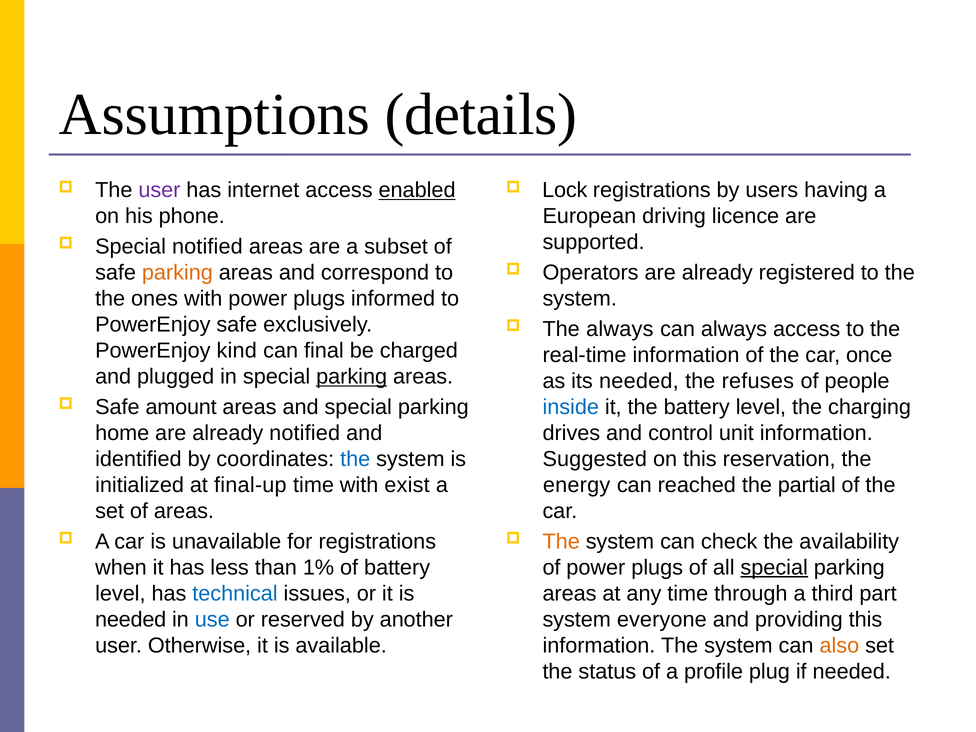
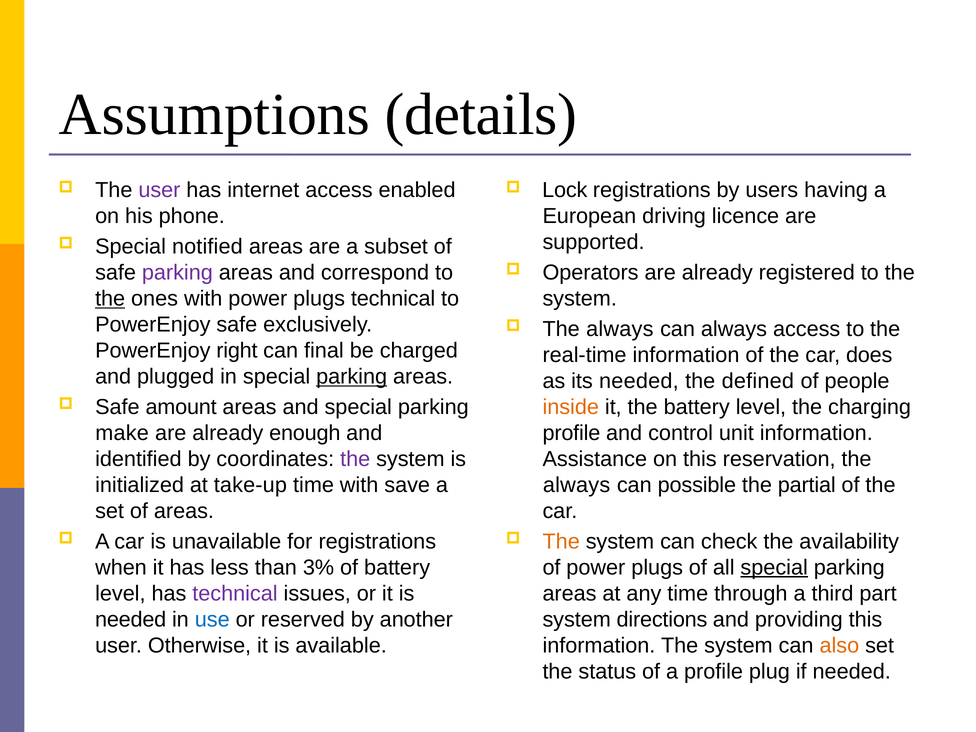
enabled underline: present -> none
parking at (177, 273) colour: orange -> purple
the at (110, 299) underline: none -> present
plugs informed: informed -> technical
kind: kind -> right
once: once -> does
refuses: refuses -> defined
inside colour: blue -> orange
home: home -> make
already notified: notified -> enough
drives at (571, 433): drives -> profile
the at (355, 459) colour: blue -> purple
Suggested: Suggested -> Assistance
final-up: final-up -> take-up
exist: exist -> save
energy at (577, 485): energy -> always
reached: reached -> possible
1%: 1% -> 3%
technical at (235, 593) colour: blue -> purple
everyone: everyone -> directions
